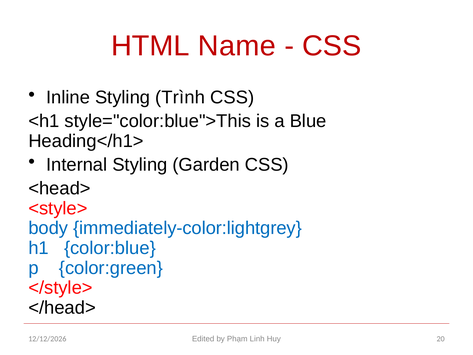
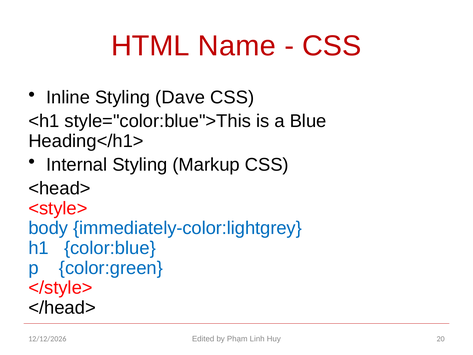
Trình: Trình -> Dave
Garden: Garden -> Markup
